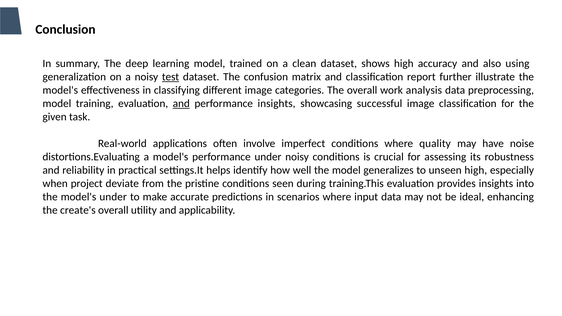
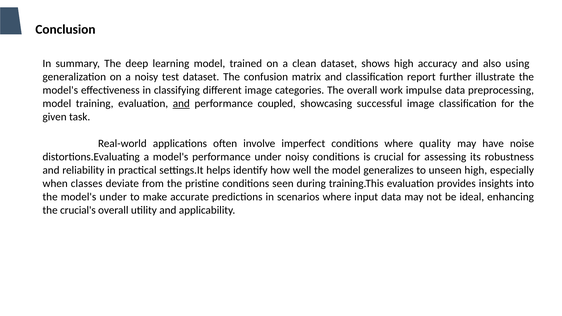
test underline: present -> none
analysis: analysis -> impulse
performance insights: insights -> coupled
project: project -> classes
create's: create's -> crucial's
